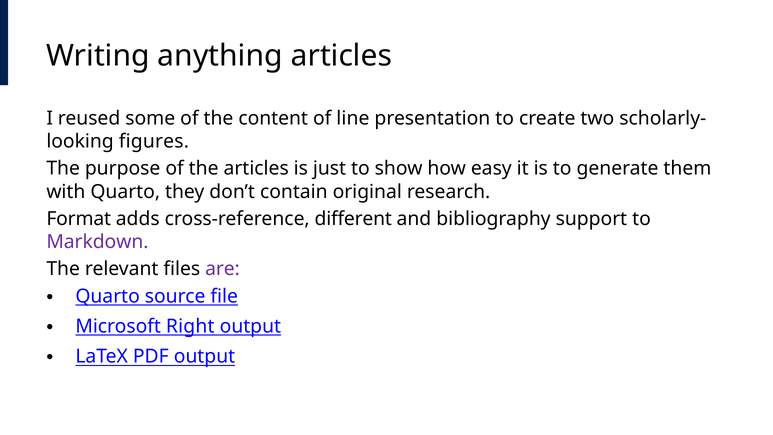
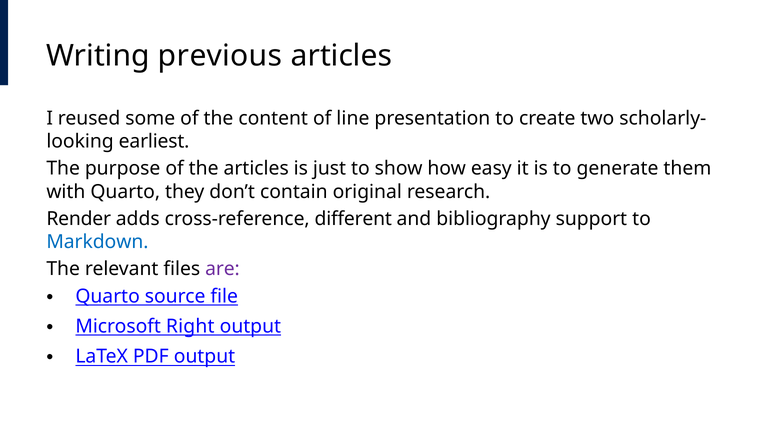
anything: anything -> previous
figures: figures -> earliest
Format: Format -> Render
Markdown colour: purple -> blue
